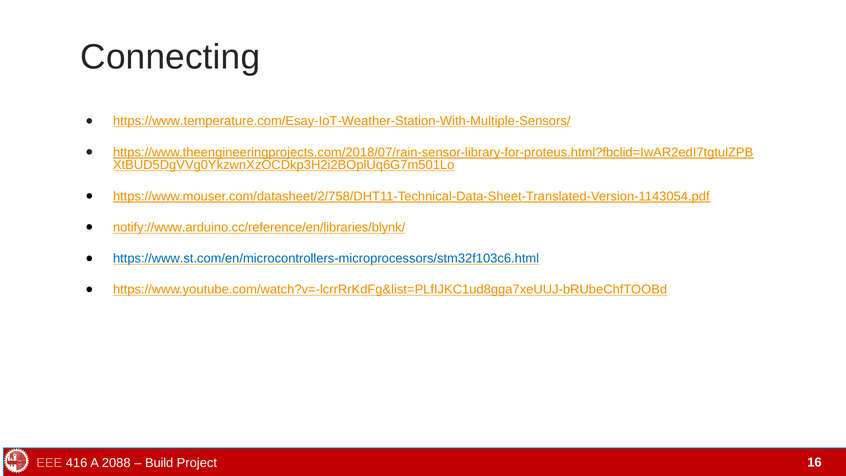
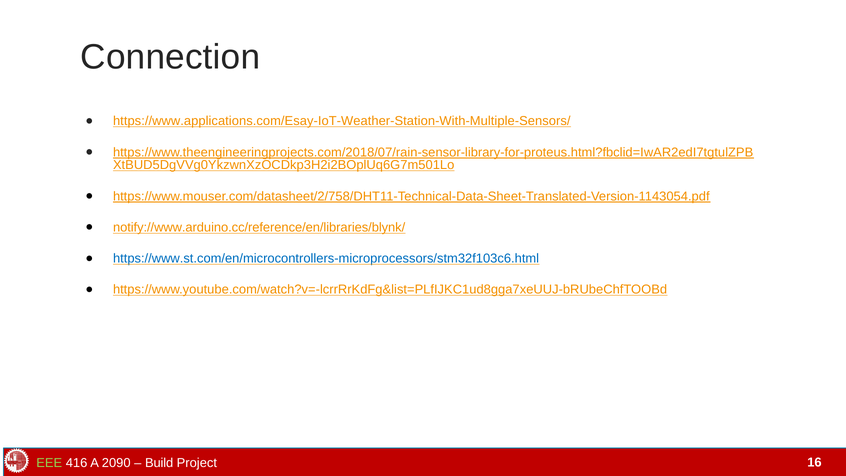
Connecting: Connecting -> Connection
https://www.temperature.com/Esay-IoT-Weather-Station-With-Multiple-Sensors/: https://www.temperature.com/Esay-IoT-Weather-Station-With-Multiple-Sensors/ -> https://www.applications.com/Esay-IoT-Weather-Station-With-Multiple-Sensors/
EEE colour: pink -> light green
2088: 2088 -> 2090
